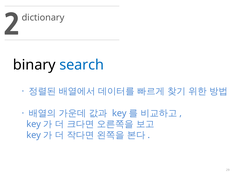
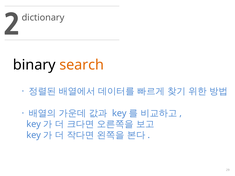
search colour: blue -> orange
